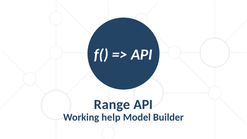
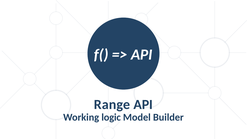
help: help -> logic
